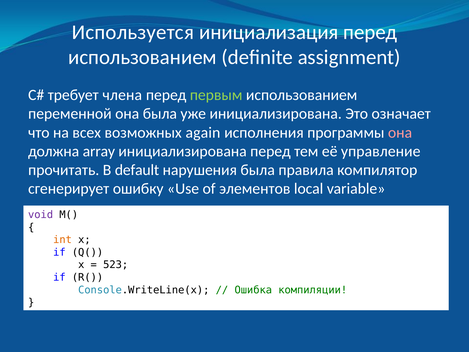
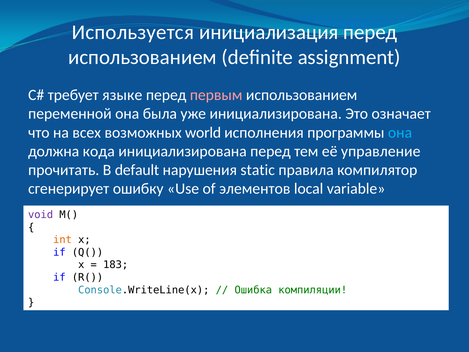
члена: члена -> языке
первым colour: light green -> pink
again: again -> world
она at (400, 132) colour: pink -> light blue
array: array -> кода
нарушения была: была -> static
523: 523 -> 183
